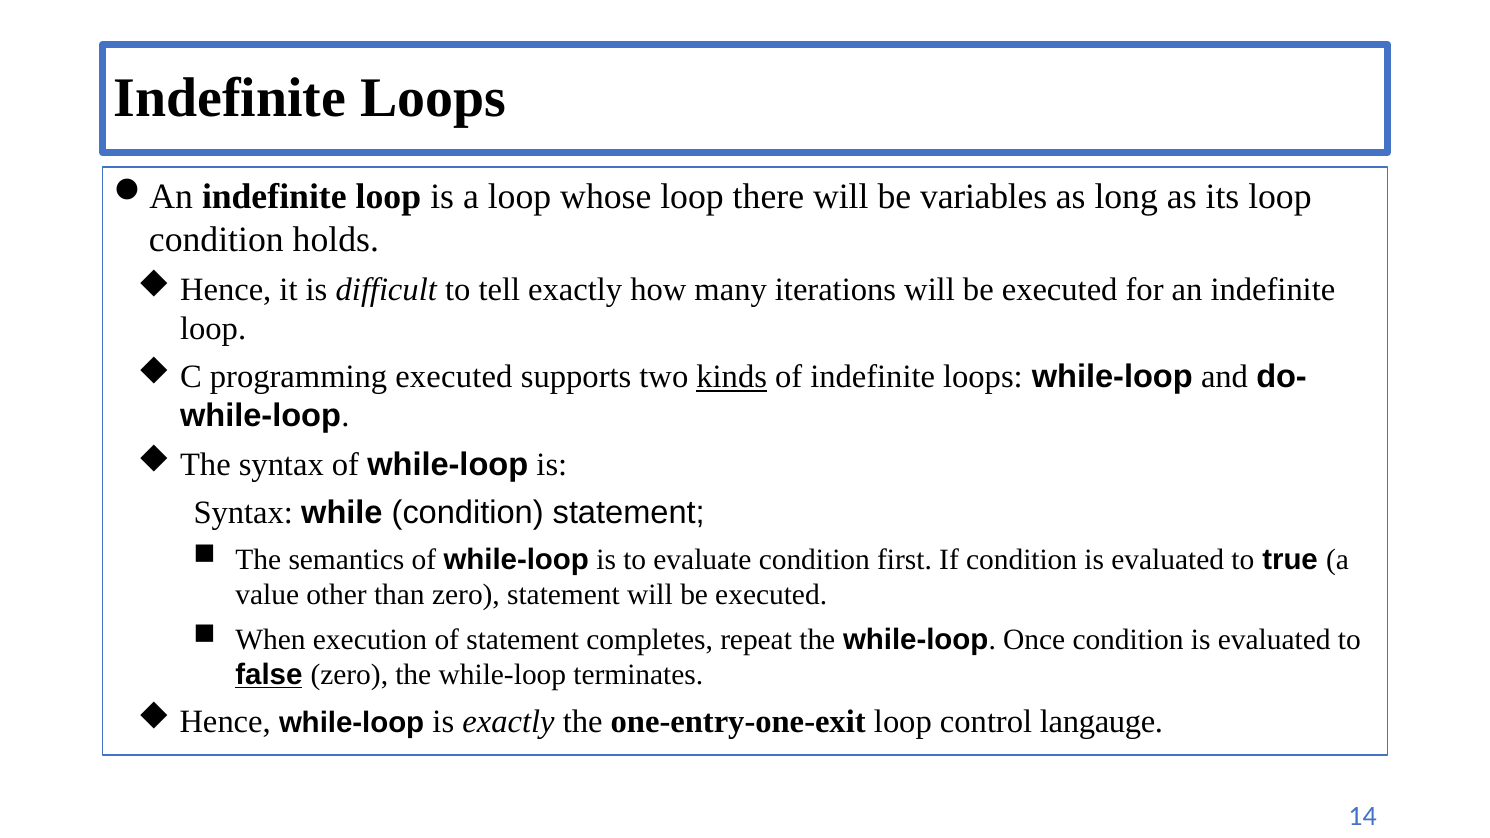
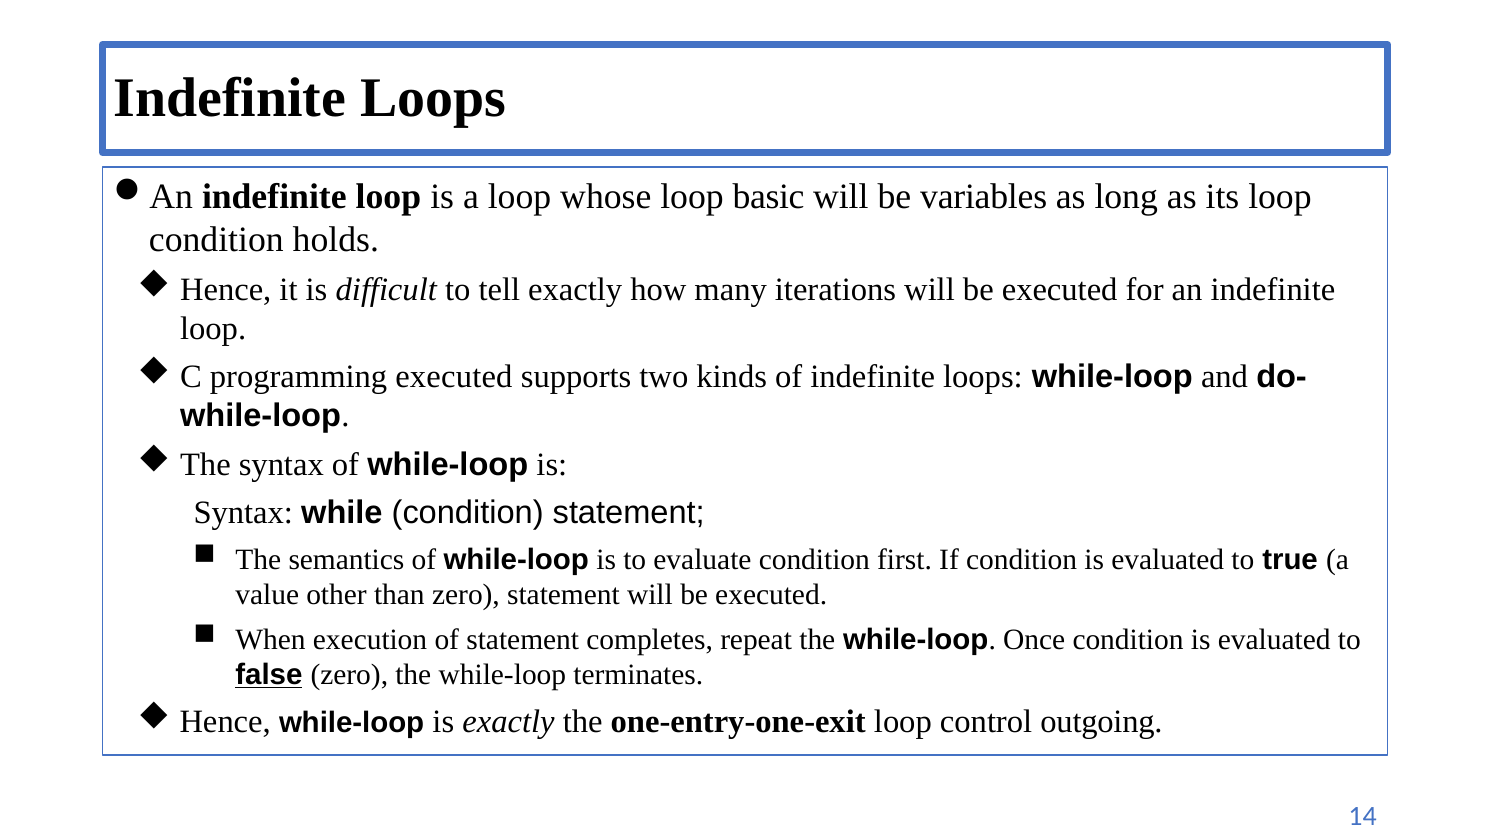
there: there -> basic
kinds underline: present -> none
langauge: langauge -> outgoing
